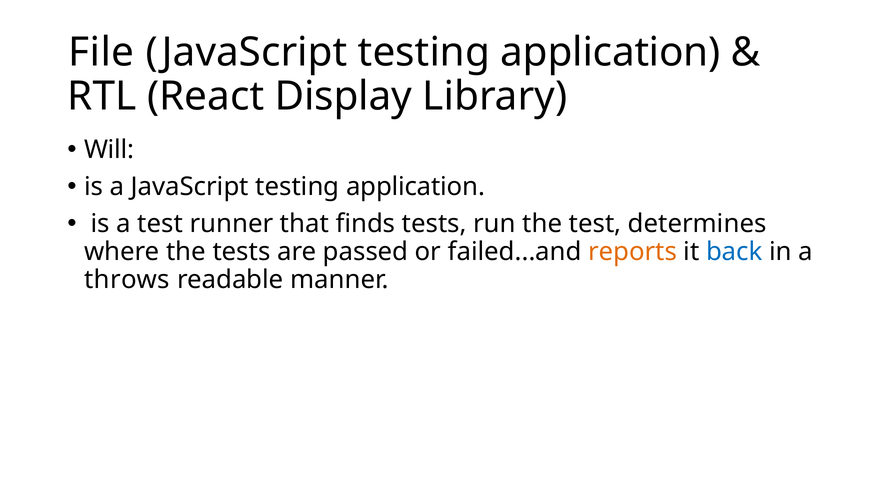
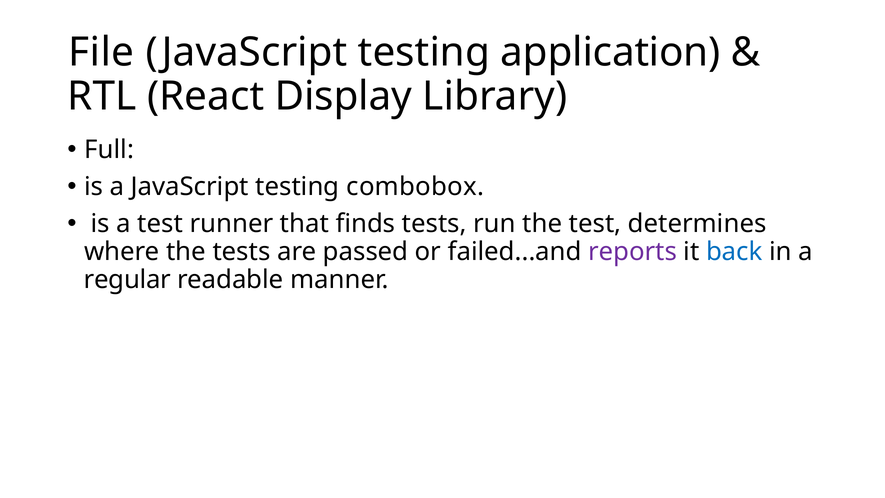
Will: Will -> Full
a JavaScript testing application: application -> combobox
reports colour: orange -> purple
throws: throws -> regular
